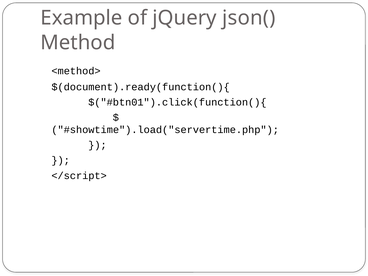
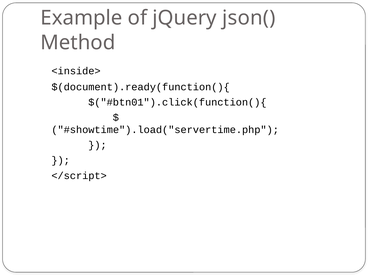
<method>: <method> -> <inside>
